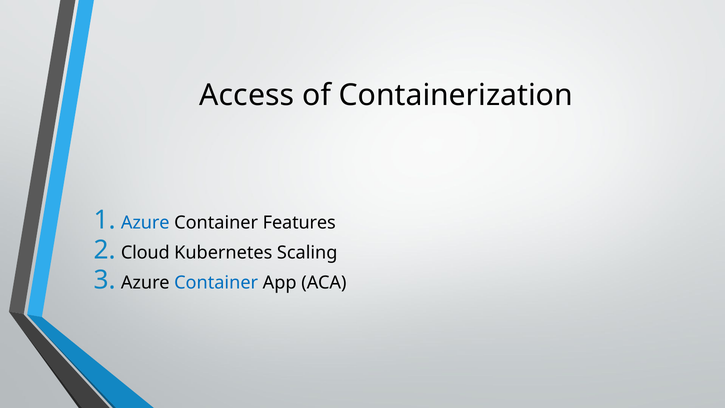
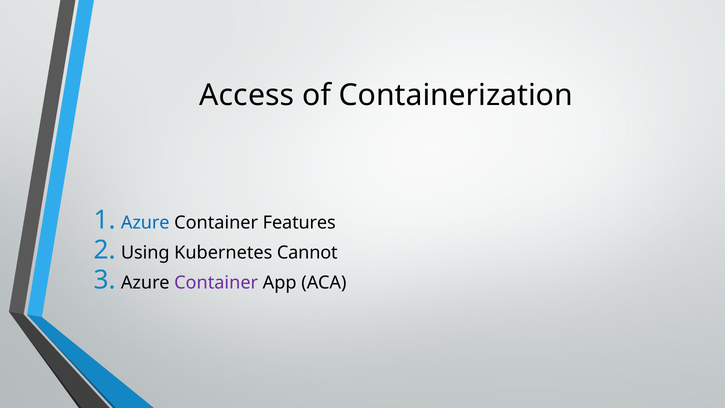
Cloud: Cloud -> Using
Scaling: Scaling -> Cannot
Container at (216, 283) colour: blue -> purple
